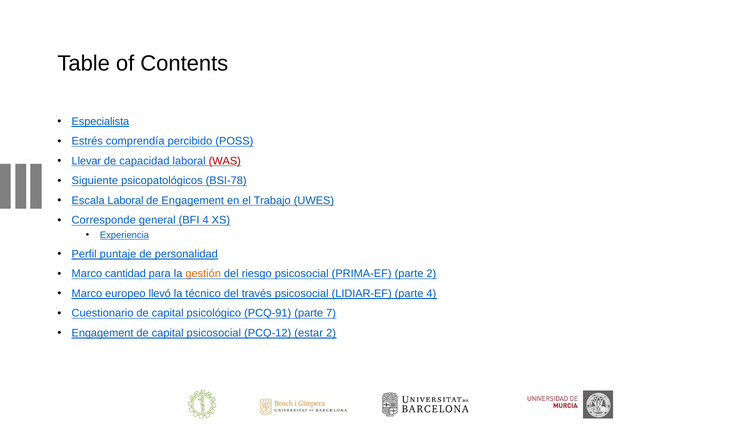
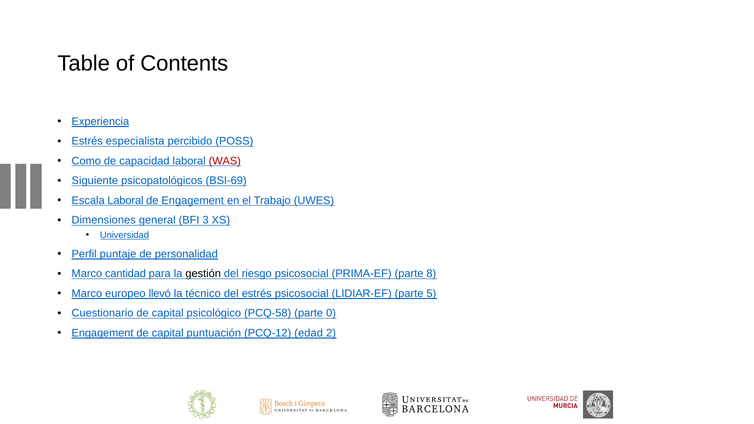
Especialista: Especialista -> Experiencia
comprendía: comprendía -> especialista
Llevar: Llevar -> Como
BSI-78: BSI-78 -> BSI-69
Corresponde: Corresponde -> Dimensiones
BFI 4: 4 -> 3
Experiencia: Experiencia -> Universidad
gestión colour: orange -> black
parte 2: 2 -> 8
del través: través -> estrés
parte 4: 4 -> 5
PCQ-91: PCQ-91 -> PCQ-58
7: 7 -> 0
capital psicosocial: psicosocial -> puntuación
estar: estar -> edad
